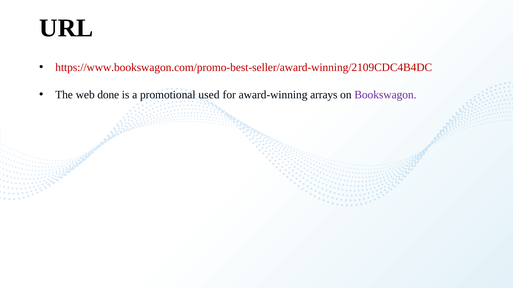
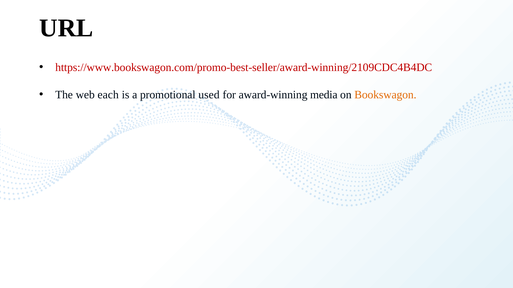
done: done -> each
arrays: arrays -> media
Bookswagon colour: purple -> orange
